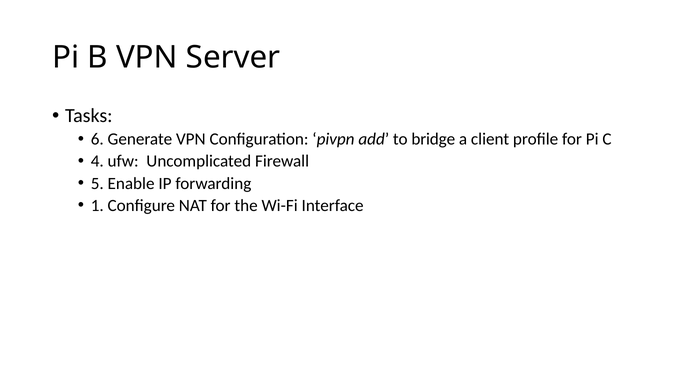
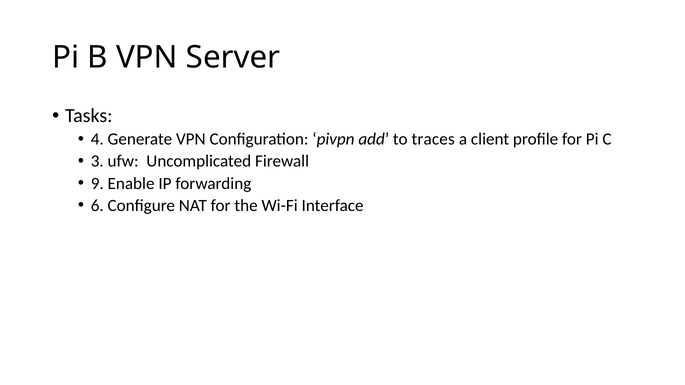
6: 6 -> 4
bridge: bridge -> traces
4: 4 -> 3
5: 5 -> 9
1: 1 -> 6
